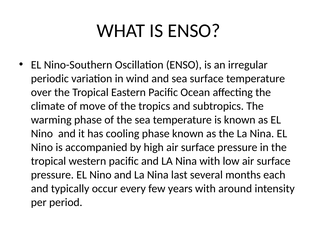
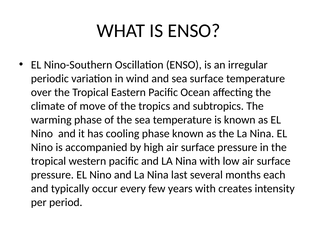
around: around -> creates
